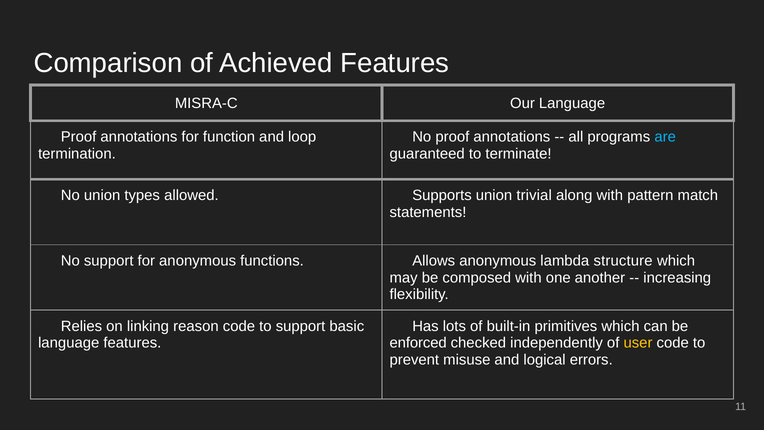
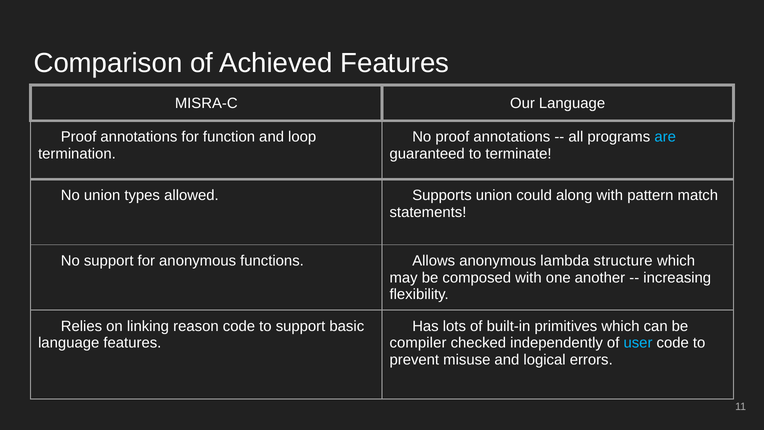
trivial: trivial -> could
enforced: enforced -> compiler
user colour: yellow -> light blue
